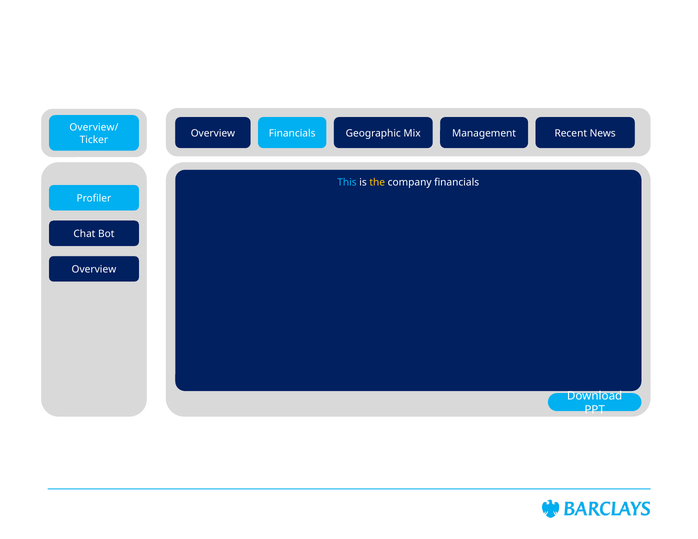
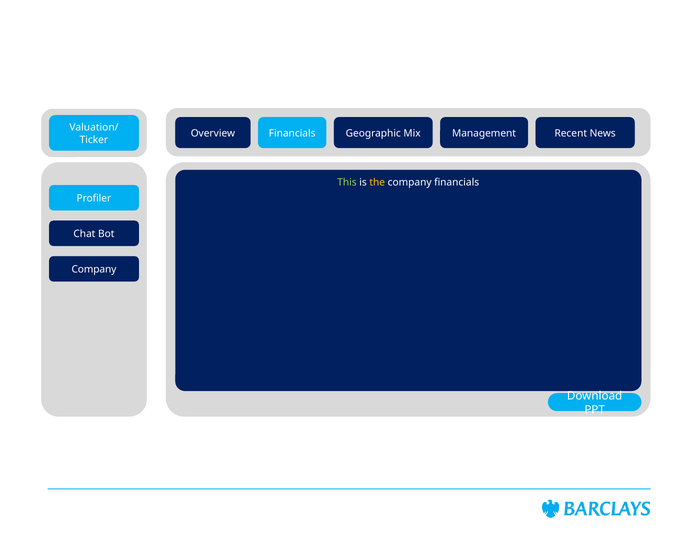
Overview/: Overview/ -> Valuation/
This colour: light blue -> light green
Overview at (94, 270): Overview -> Company
